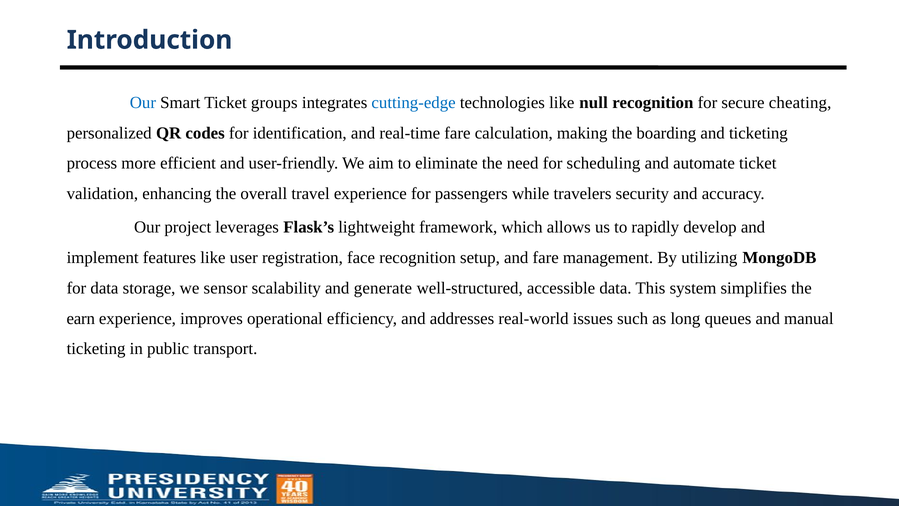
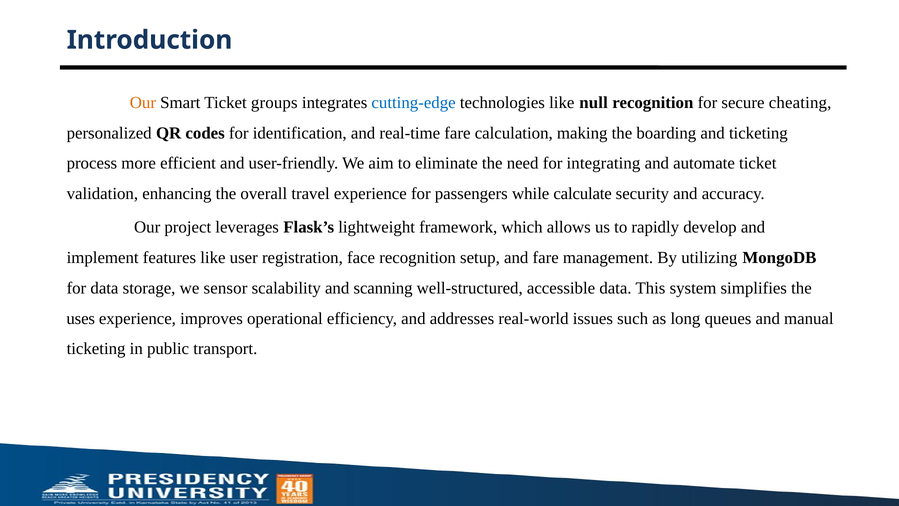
Our at (143, 103) colour: blue -> orange
scheduling: scheduling -> integrating
travelers: travelers -> calculate
generate: generate -> scanning
earn: earn -> uses
